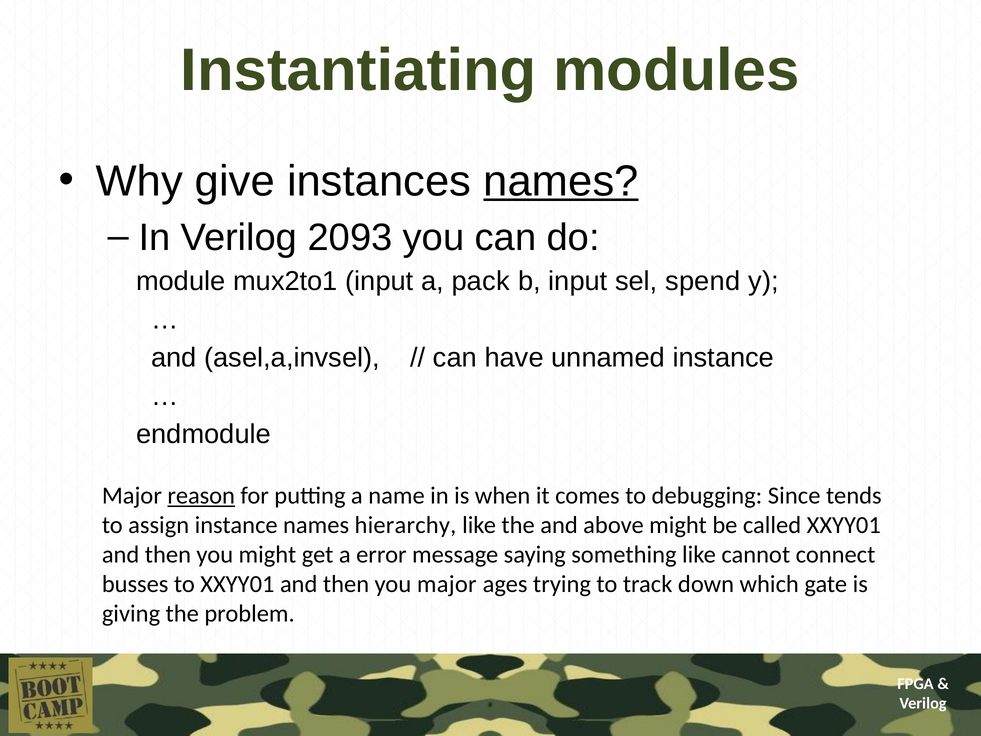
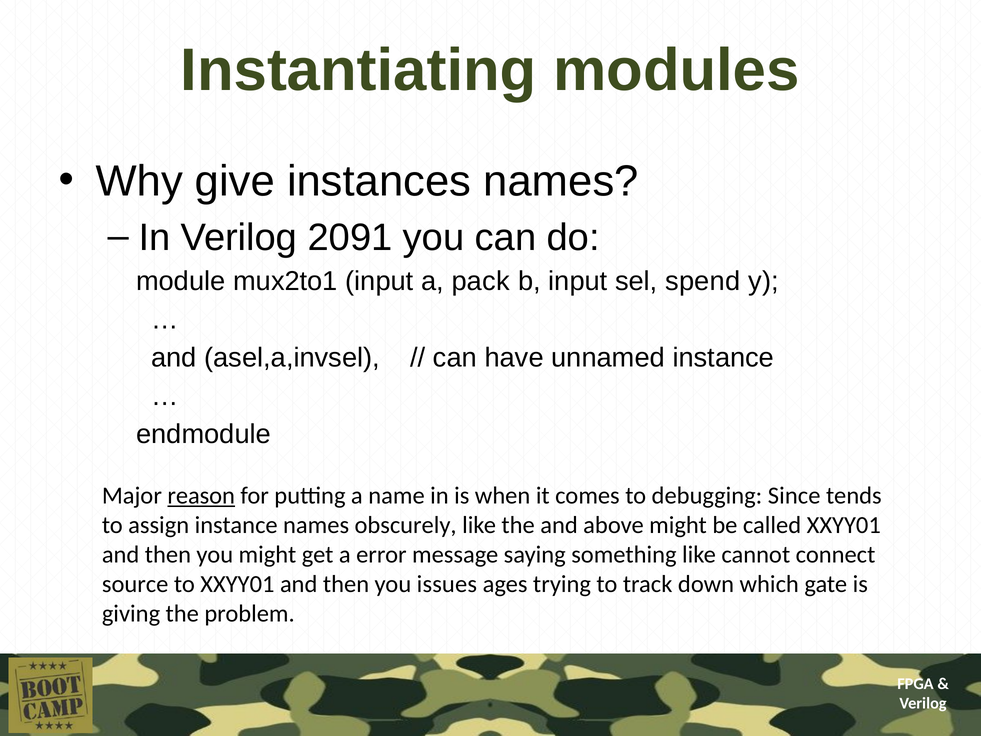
names at (561, 181) underline: present -> none
2093: 2093 -> 2091
hierarchy: hierarchy -> obscurely
busses: busses -> source
you major: major -> issues
